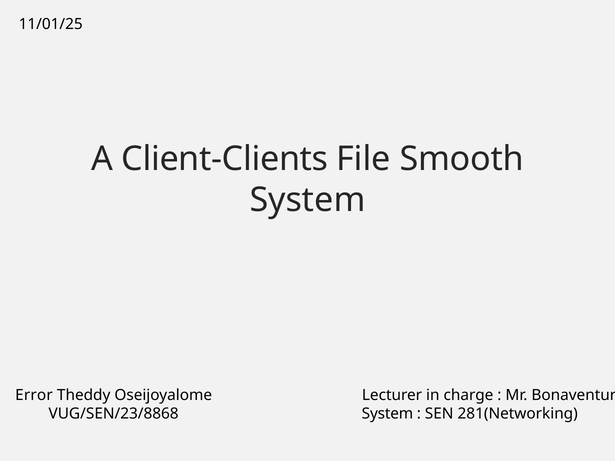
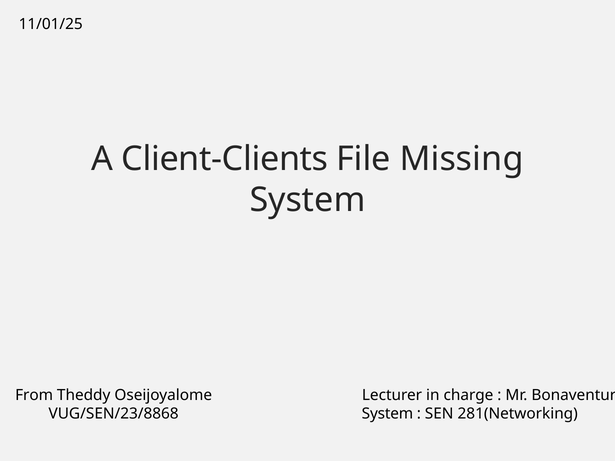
Smooth: Smooth -> Missing
Error: Error -> From
